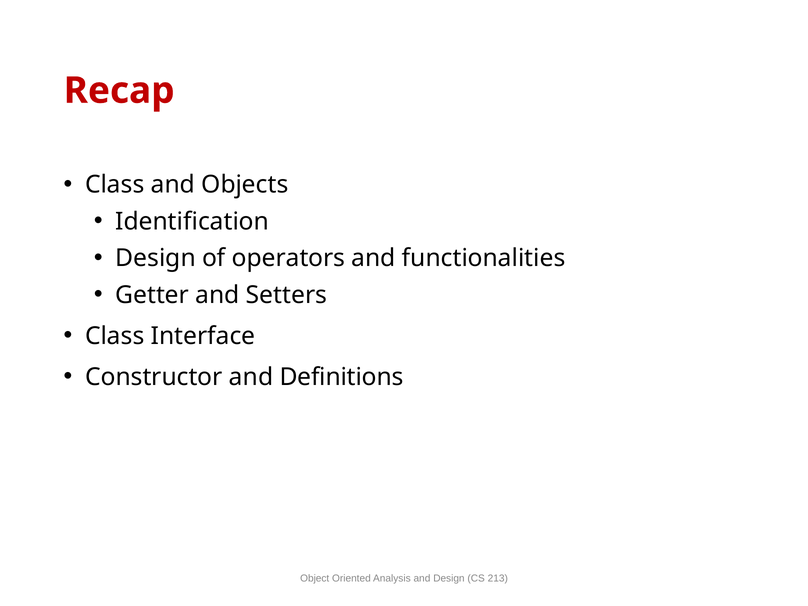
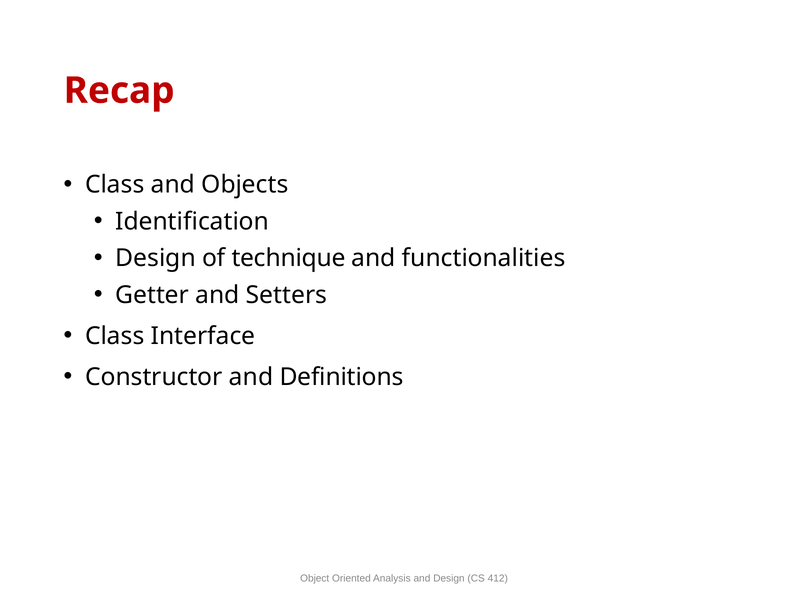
operators: operators -> technique
213: 213 -> 412
